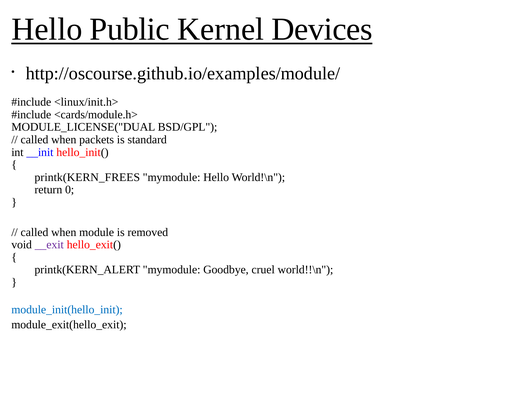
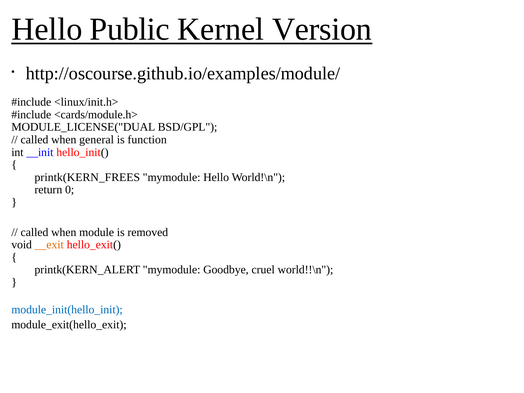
Devices: Devices -> Version
packets: packets -> general
standard: standard -> function
__exit colour: purple -> orange
